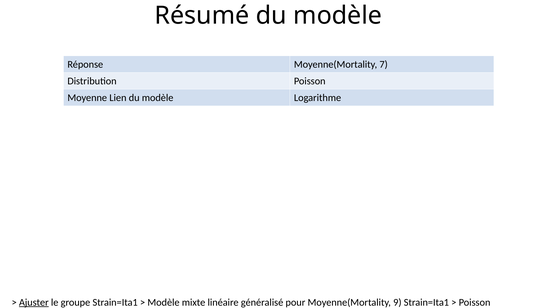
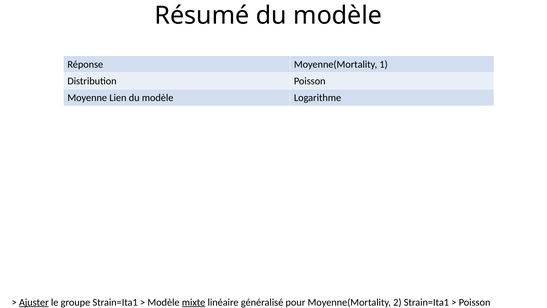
7: 7 -> 1
mixte underline: none -> present
9: 9 -> 2
